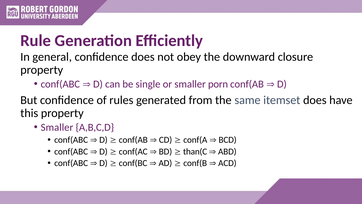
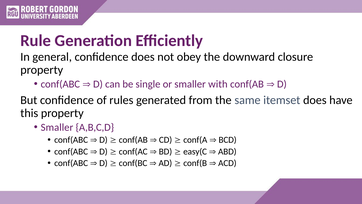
porn: porn -> with
than(C: than(C -> easy(C
